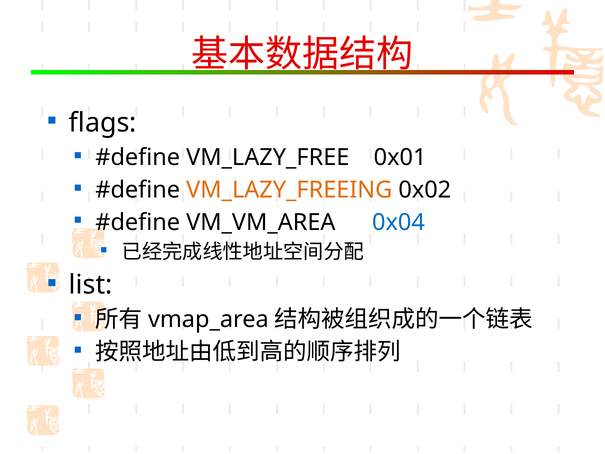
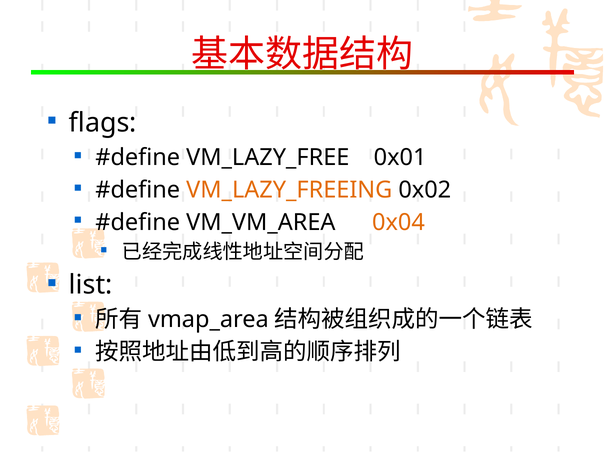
0x04 colour: blue -> orange
